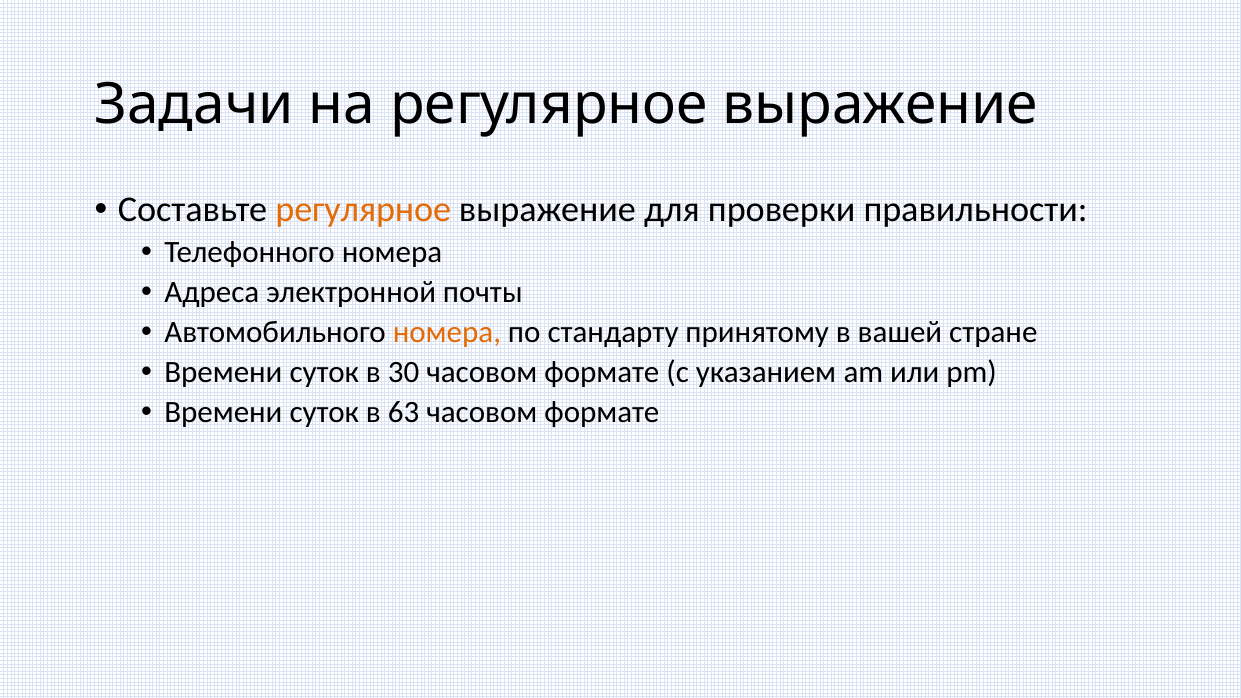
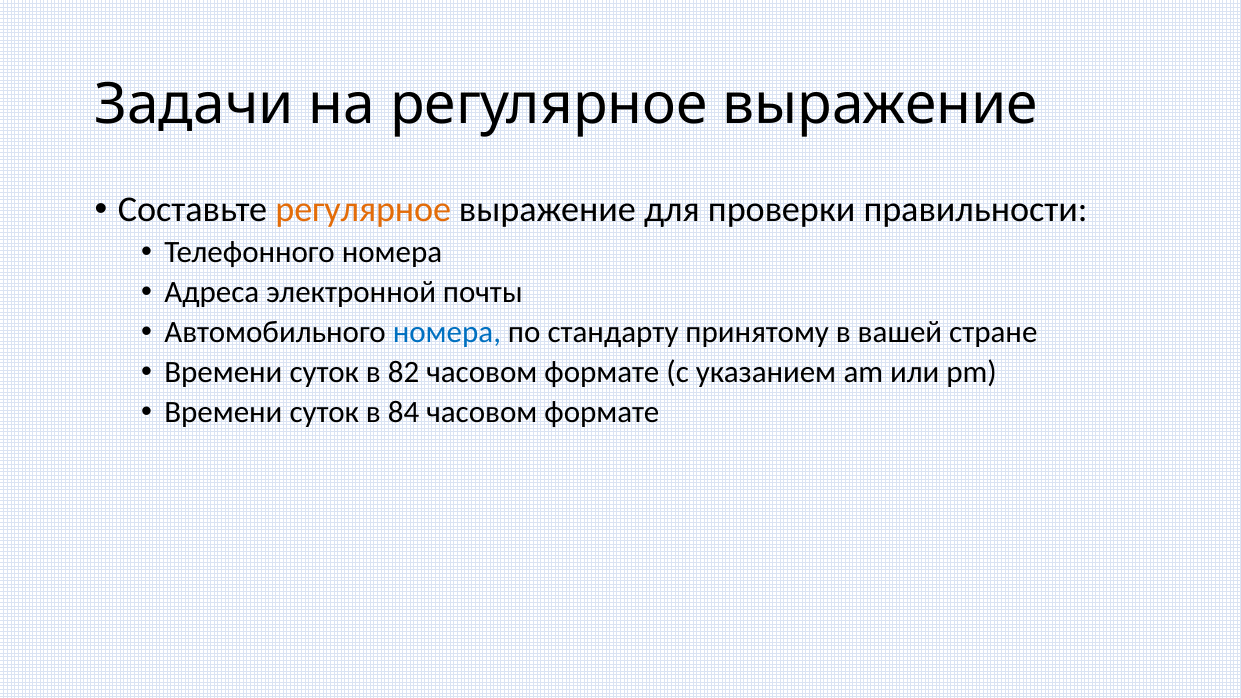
номера at (447, 332) colour: orange -> blue
30: 30 -> 82
63: 63 -> 84
